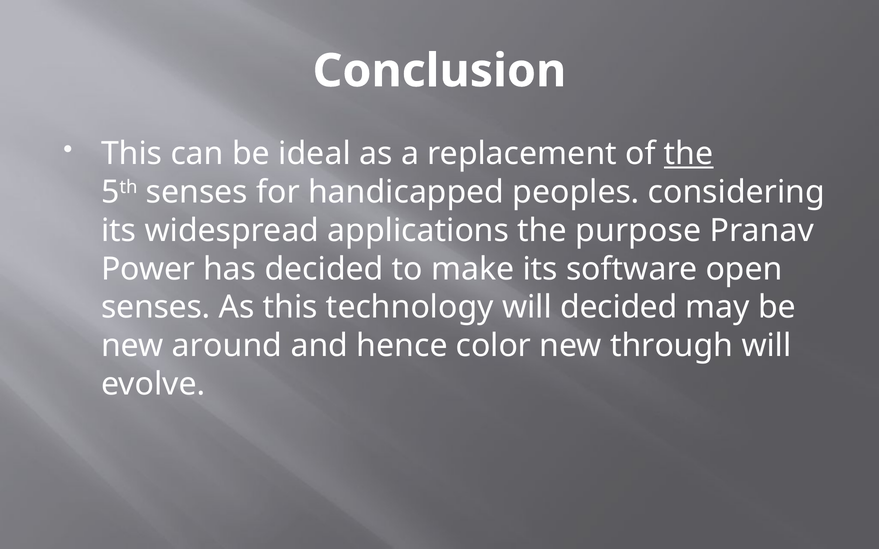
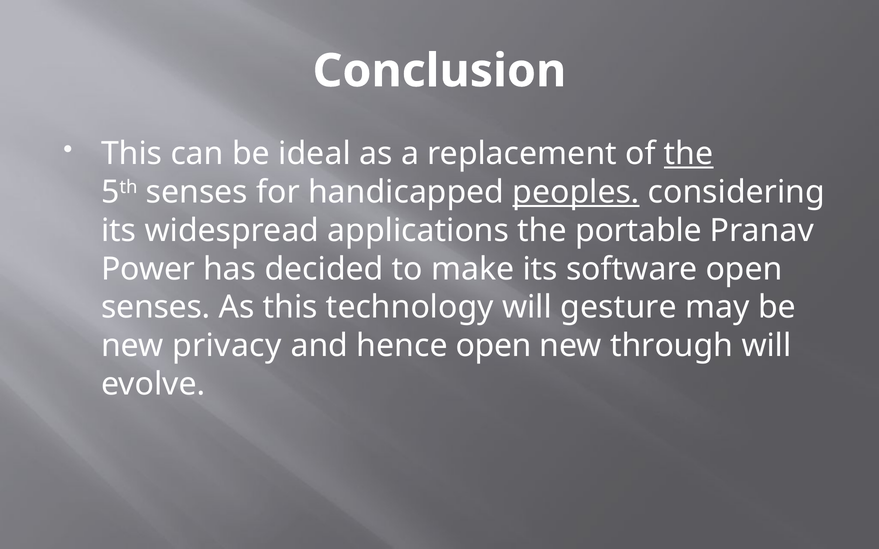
peoples underline: none -> present
purpose: purpose -> portable
will decided: decided -> gesture
around: around -> privacy
hence color: color -> open
